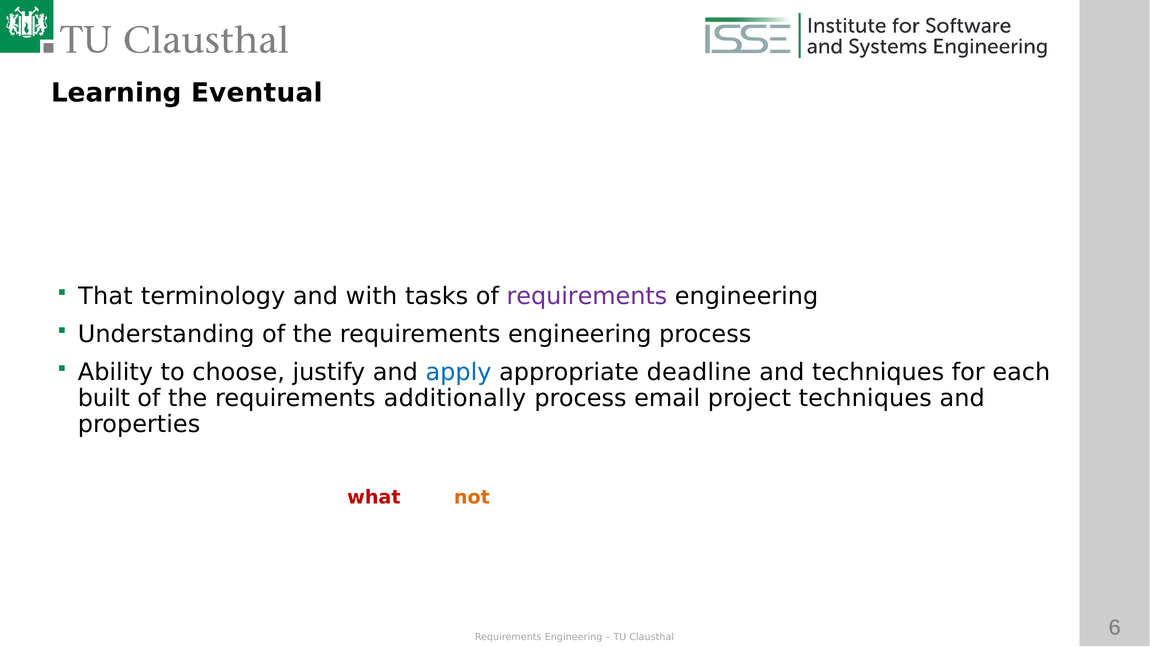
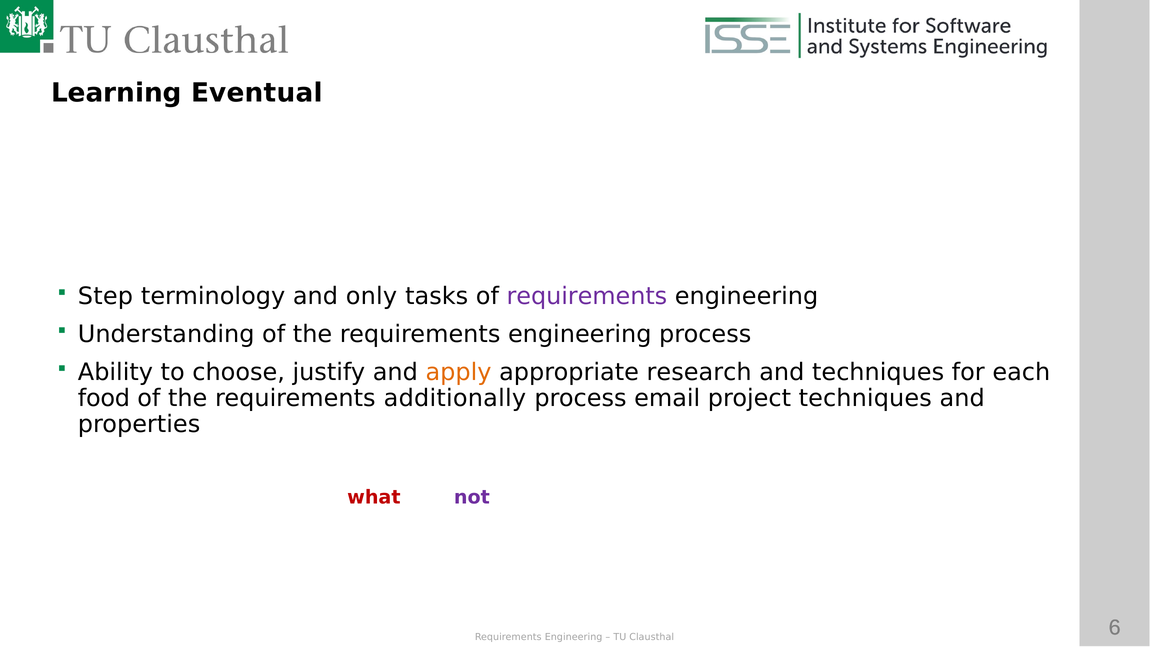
That: That -> Step
with: with -> only
apply colour: blue -> orange
deadline: deadline -> research
built: built -> food
not colour: orange -> purple
